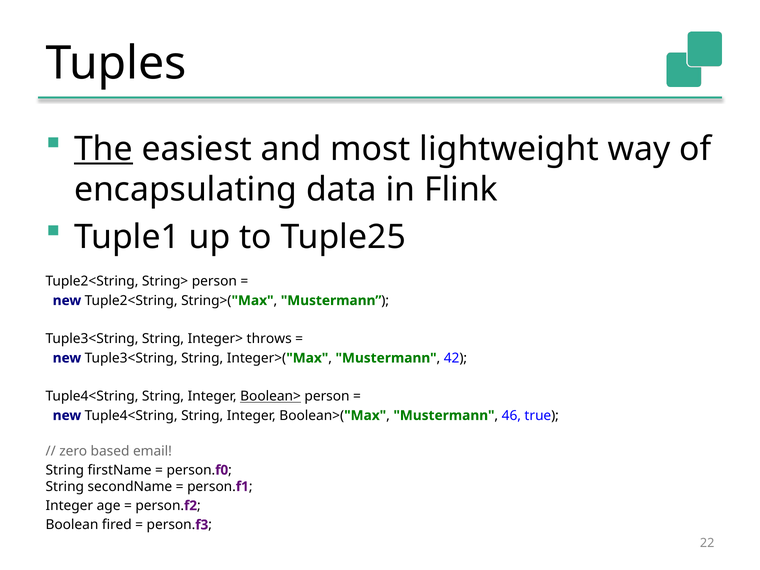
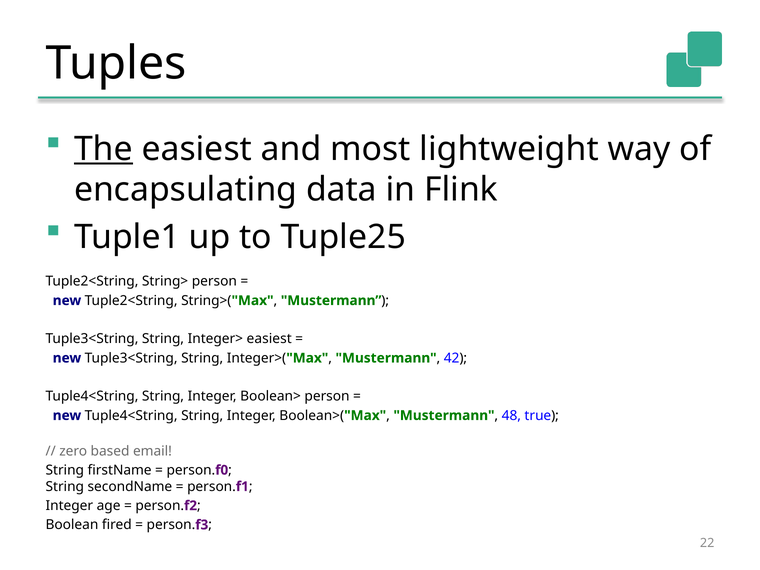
Integer> throws: throws -> easiest
Boolean> underline: present -> none
46: 46 -> 48
